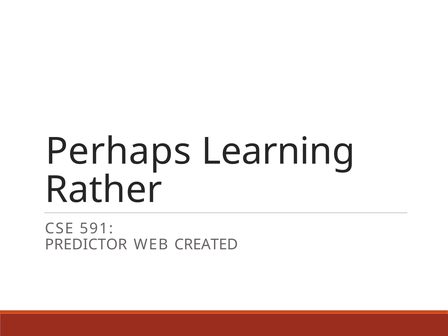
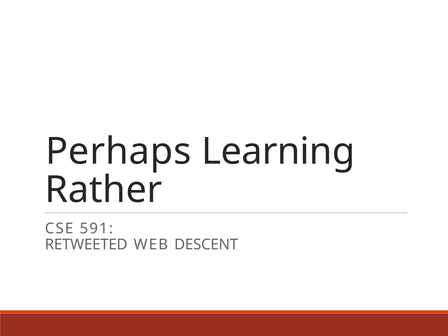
PREDICTOR: PREDICTOR -> RETWEETED
CREATED: CREATED -> DESCENT
